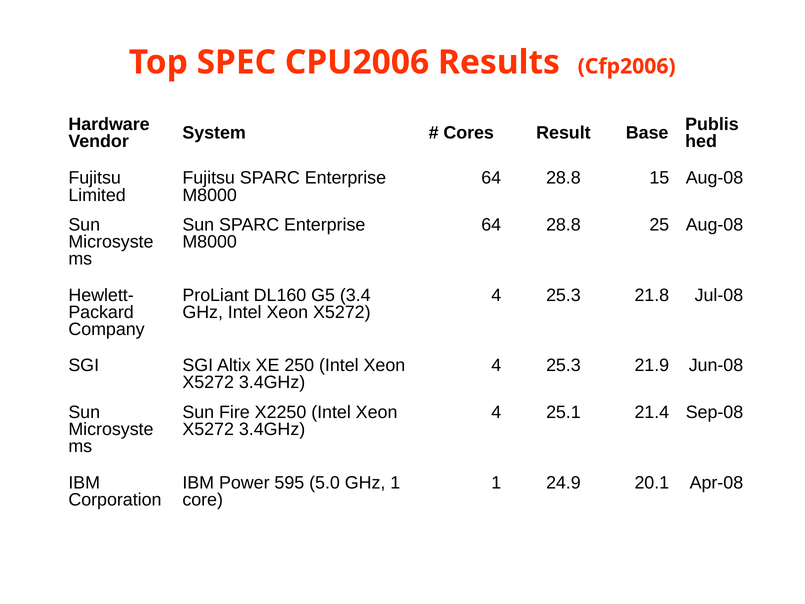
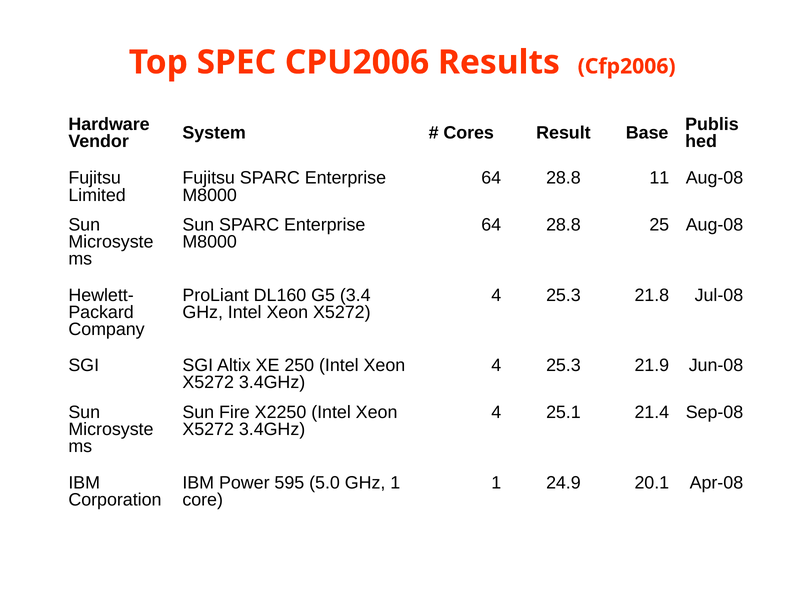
15: 15 -> 11
